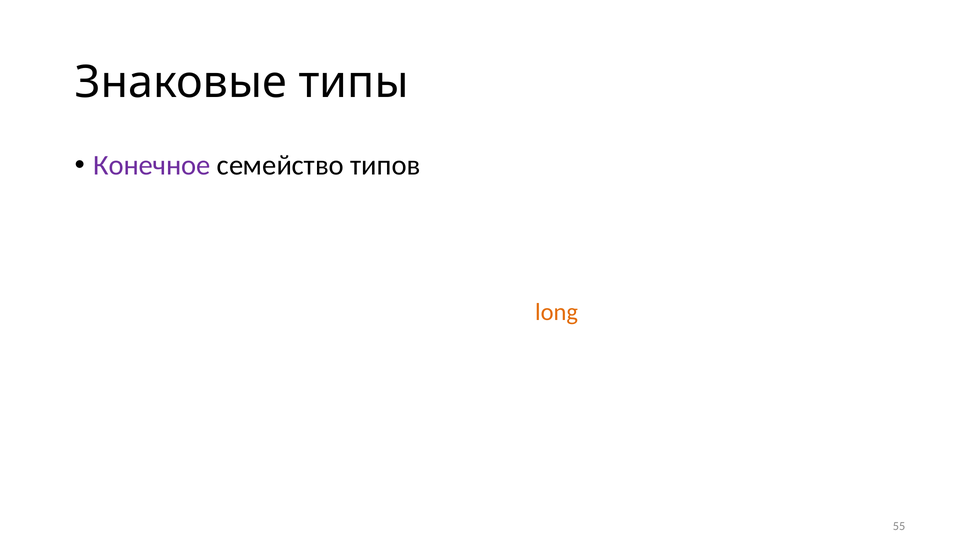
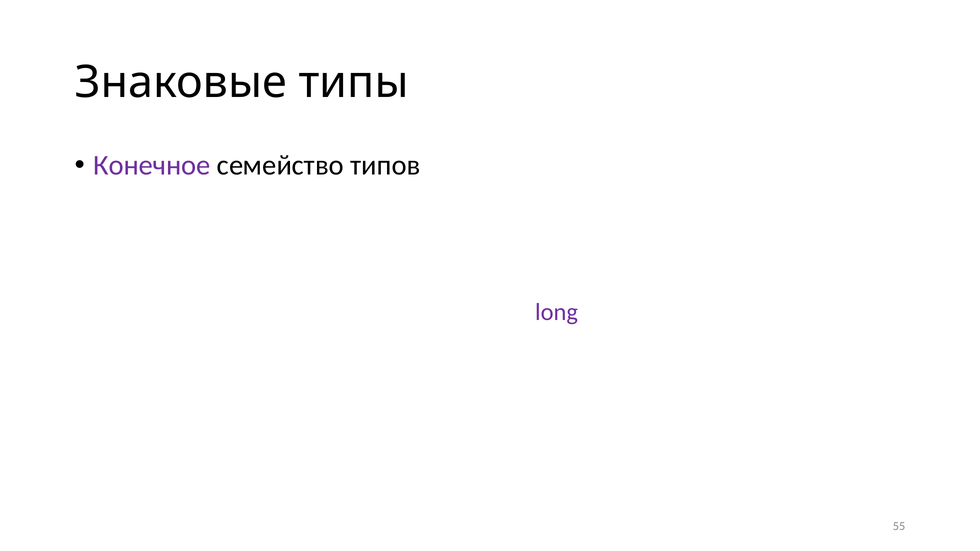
long at (556, 312) colour: orange -> purple
